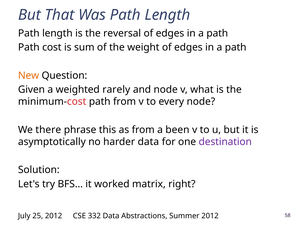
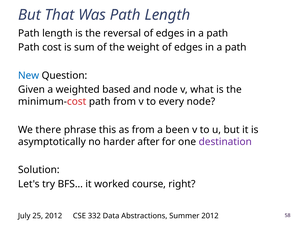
New colour: orange -> blue
rarely: rarely -> based
harder data: data -> after
matrix: matrix -> course
